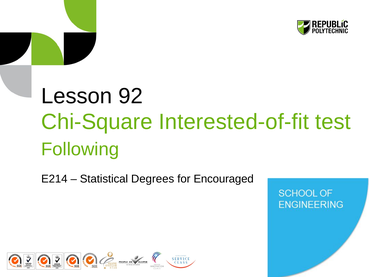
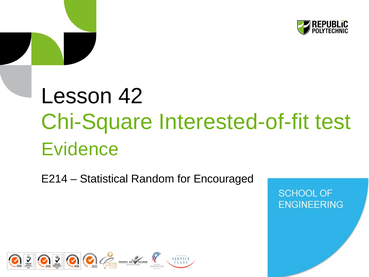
92: 92 -> 42
Following: Following -> Evidence
Degrees: Degrees -> Random
